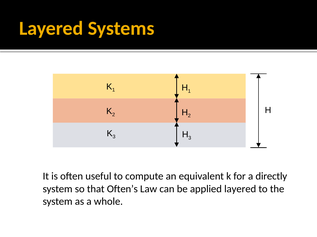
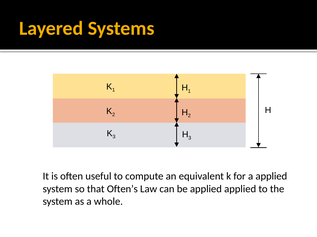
a directly: directly -> applied
applied layered: layered -> applied
